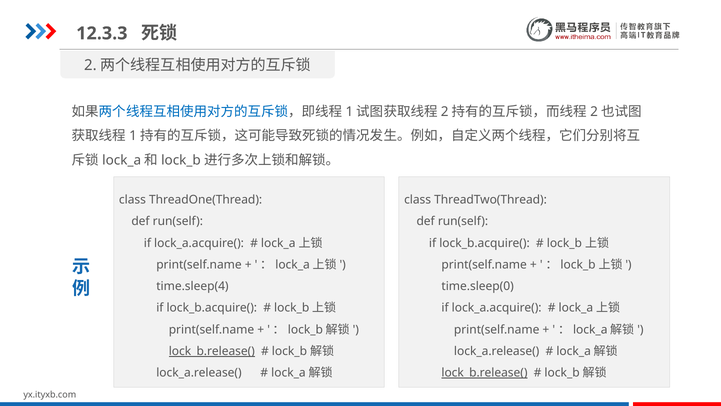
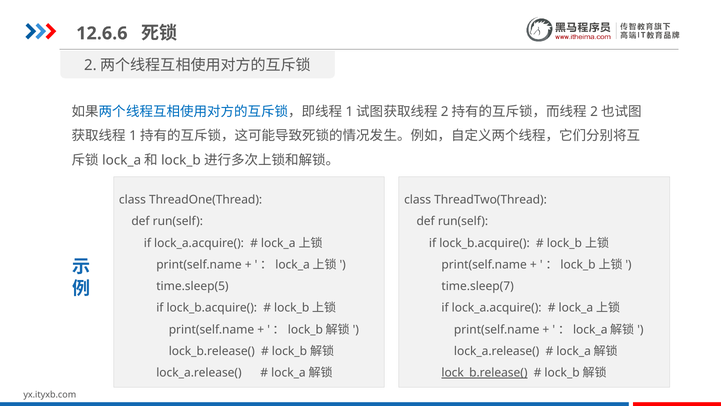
12.3.3: 12.3.3 -> 12.6.6
time.sleep(4: time.sleep(4 -> time.sleep(5
time.sleep(0: time.sleep(0 -> time.sleep(7
lock_b.release( at (212, 351) underline: present -> none
